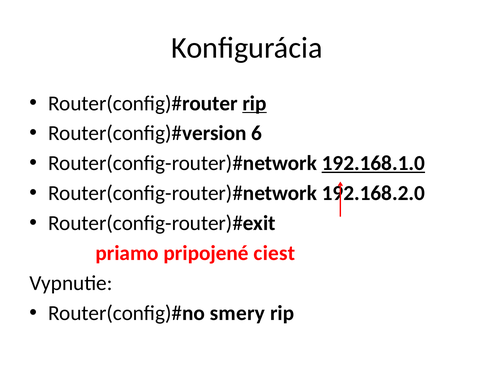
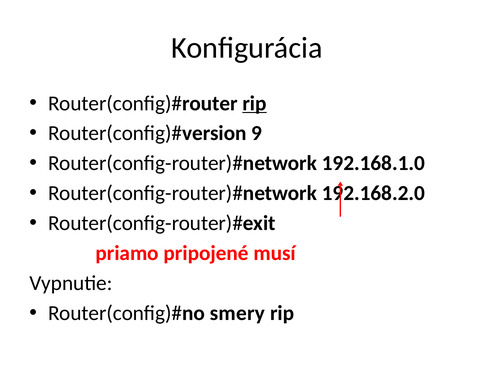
6: 6 -> 9
192.168.1.0 underline: present -> none
ciest: ciest -> musí
